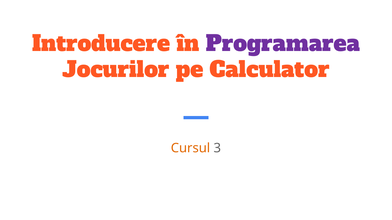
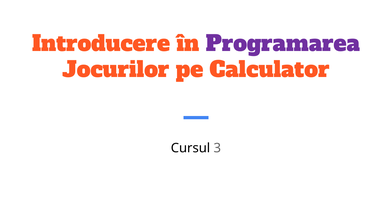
Cursul colour: orange -> black
